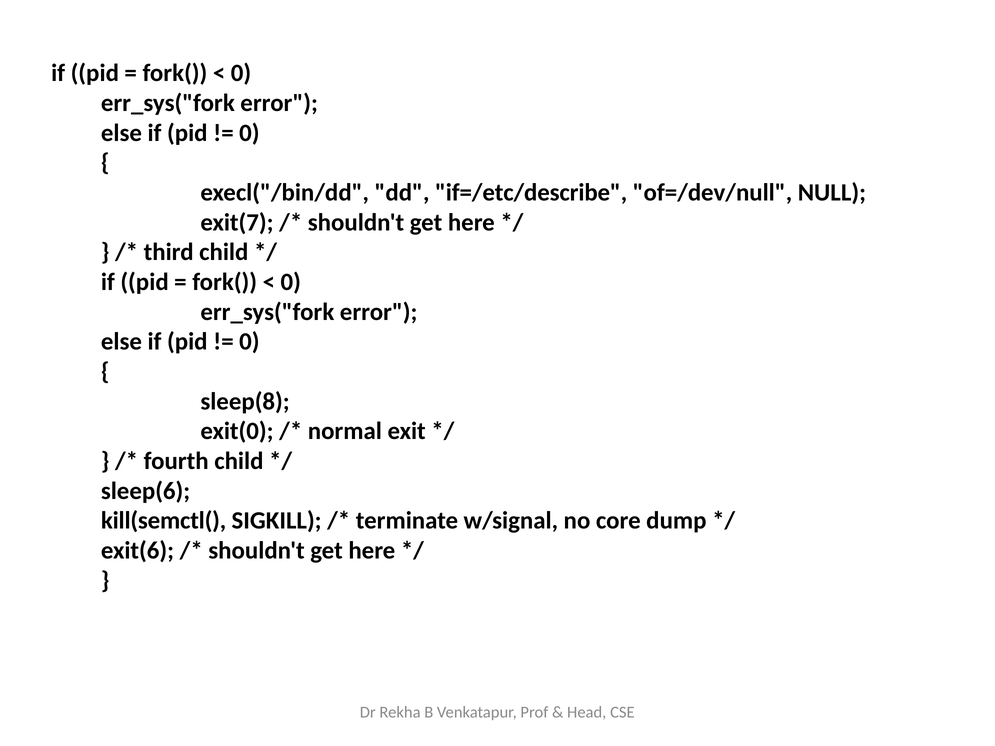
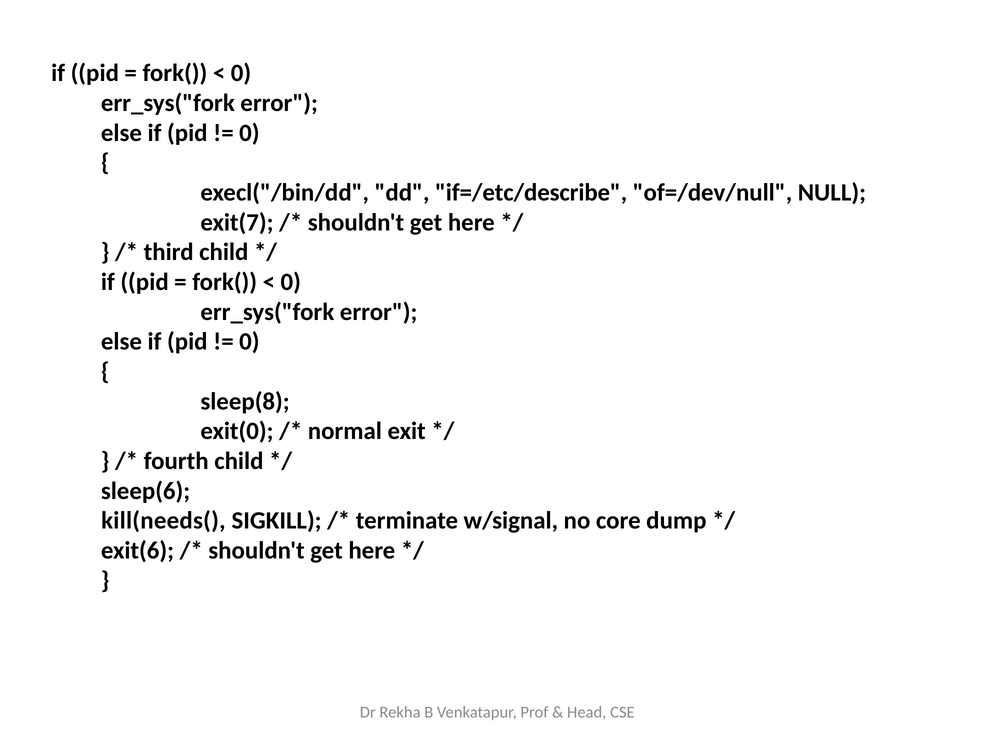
kill(semctl(: kill(semctl( -> kill(needs(
